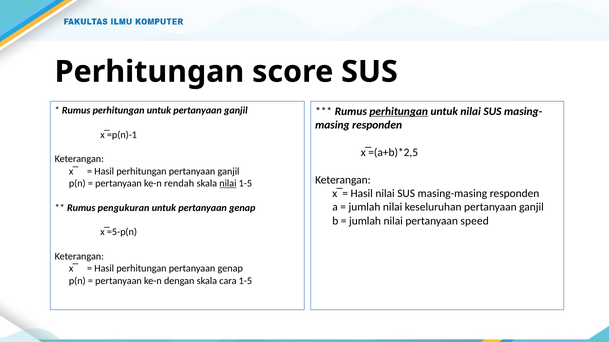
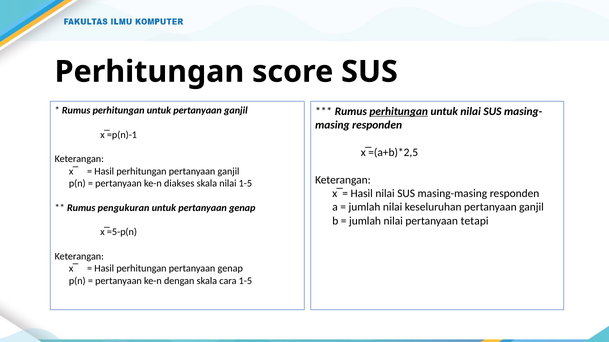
rendah: rendah -> diakses
nilai at (228, 184) underline: present -> none
speed: speed -> tetapi
